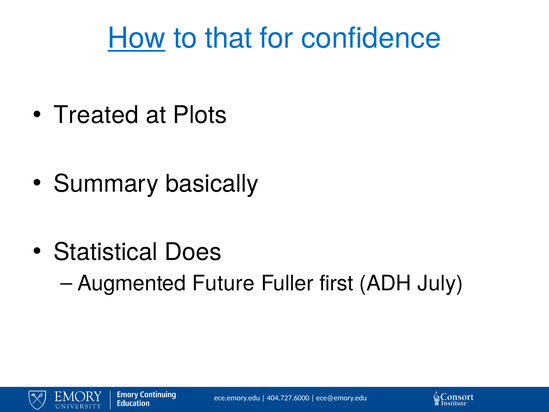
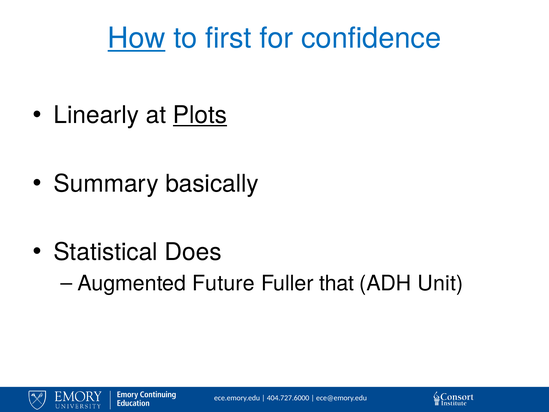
that: that -> first
Treated: Treated -> Linearly
Plots underline: none -> present
first: first -> that
July: July -> Unit
